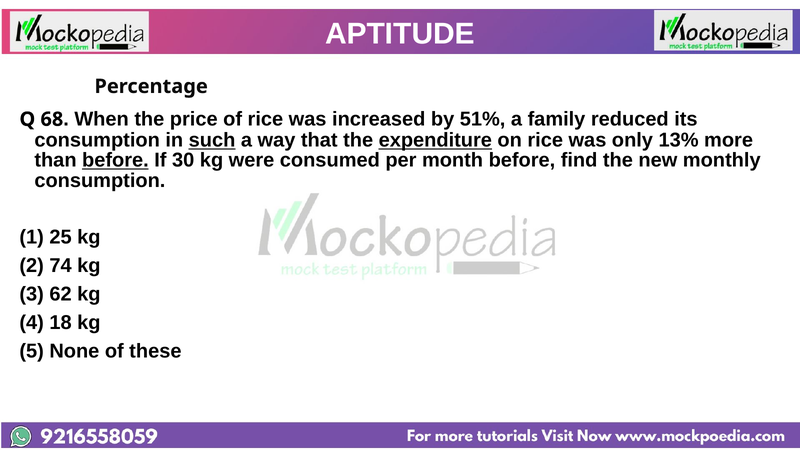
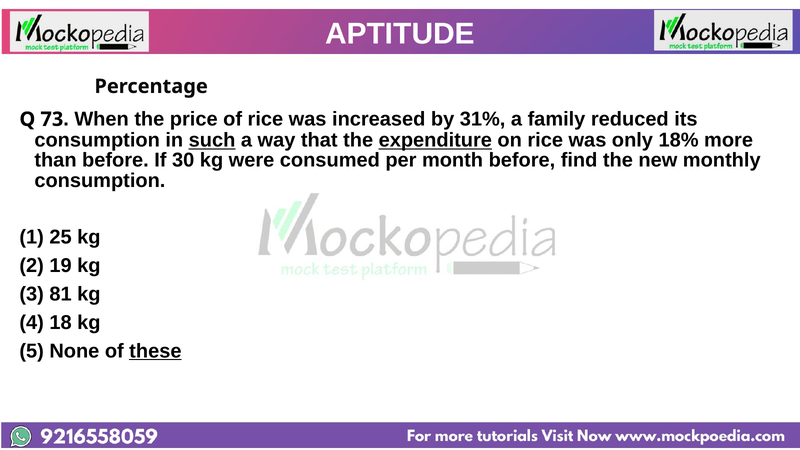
68: 68 -> 73
51%: 51% -> 31%
13%: 13% -> 18%
before at (115, 160) underline: present -> none
74: 74 -> 19
62: 62 -> 81
these underline: none -> present
